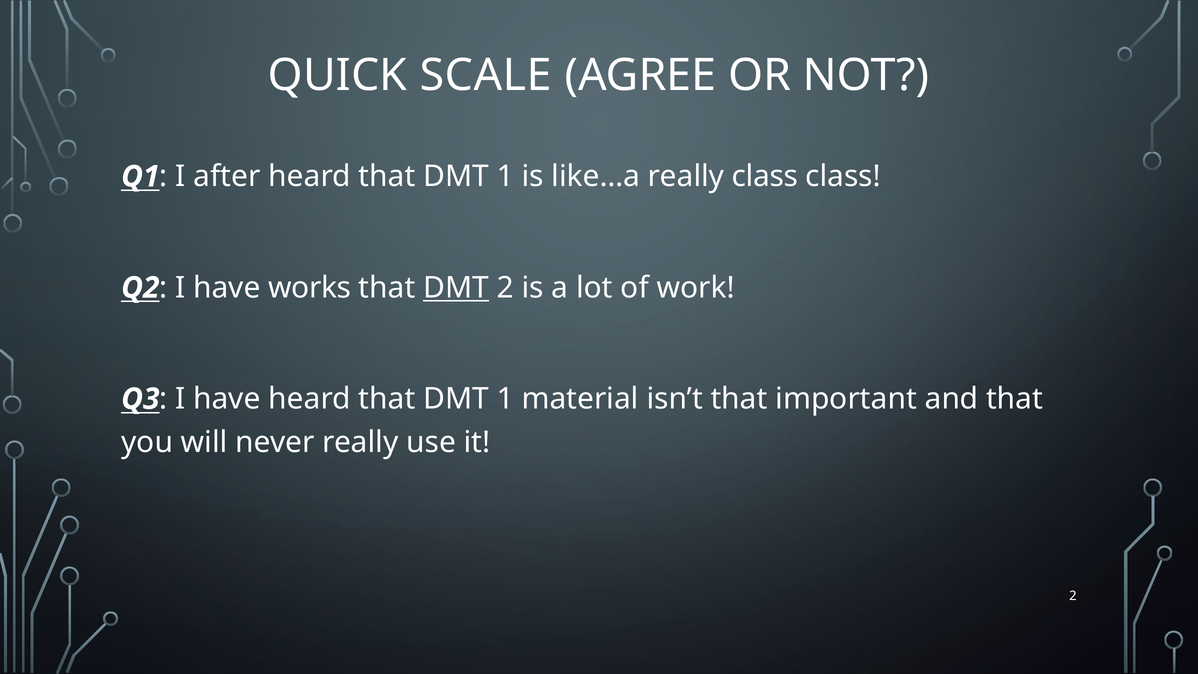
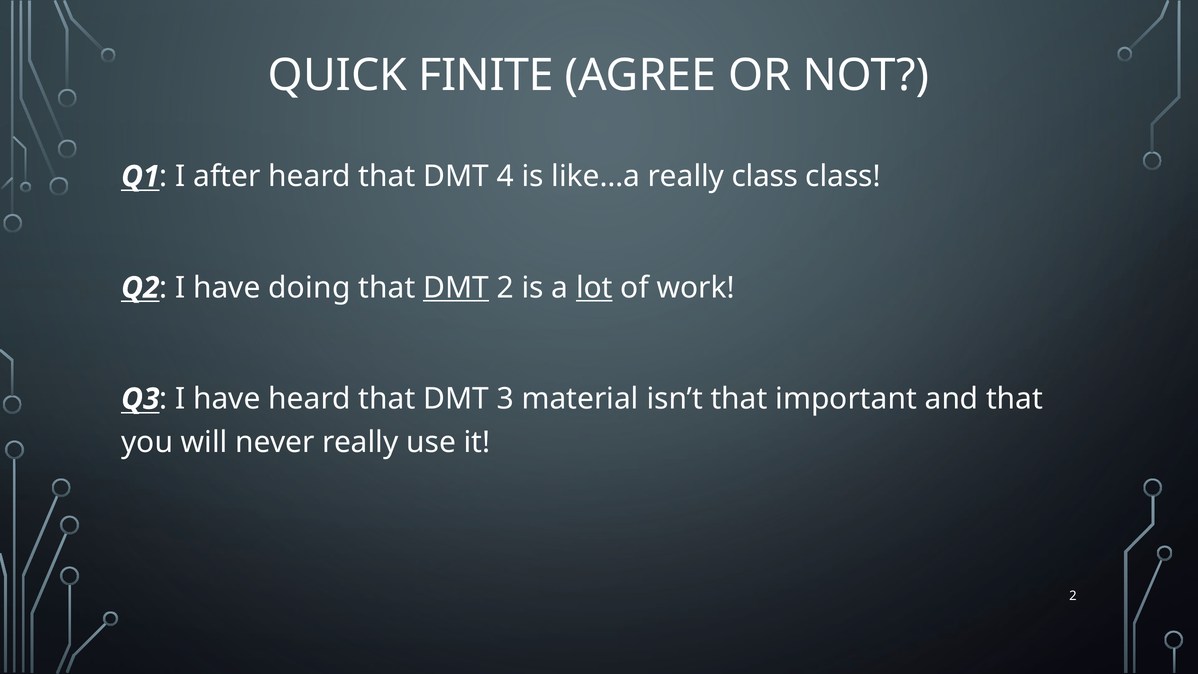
SCALE: SCALE -> FINITE
1 at (505, 176): 1 -> 4
works: works -> doing
lot underline: none -> present
1 at (505, 399): 1 -> 3
